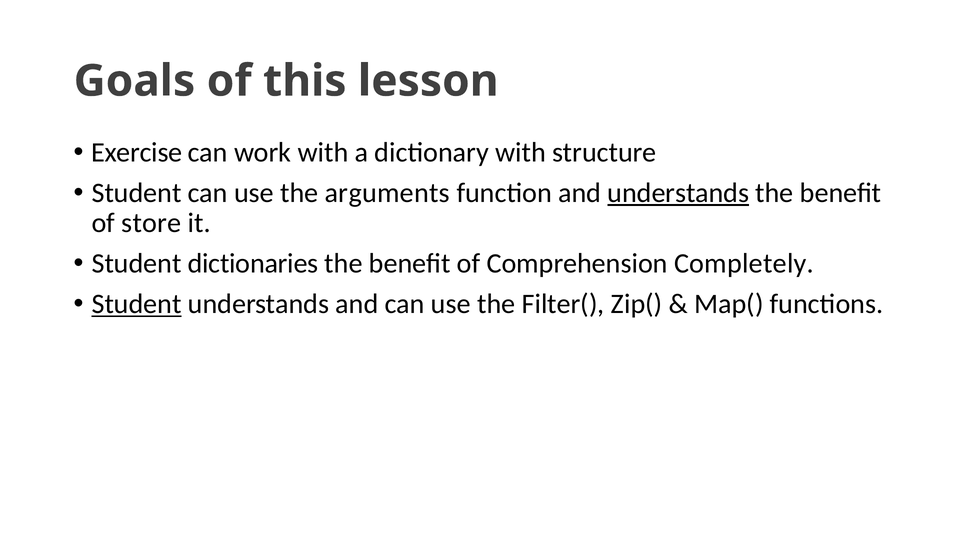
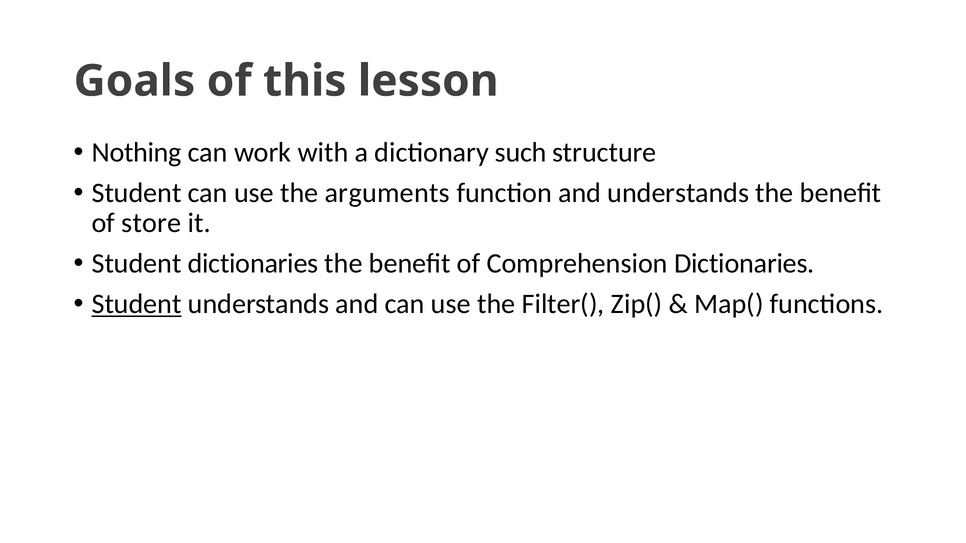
Exercise: Exercise -> Nothing
dictionary with: with -> such
understands at (678, 193) underline: present -> none
Comprehension Completely: Completely -> Dictionaries
